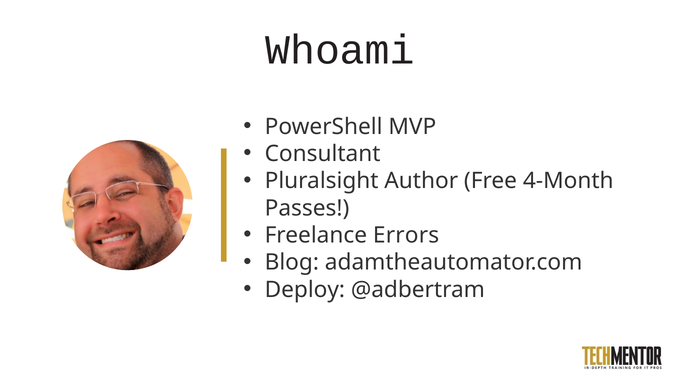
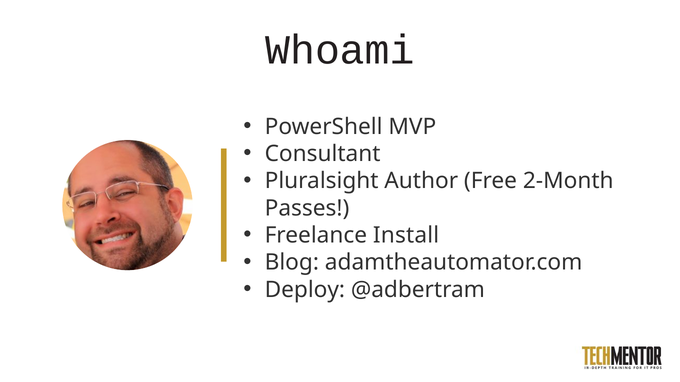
4-Month: 4-Month -> 2-Month
Errors: Errors -> Install
